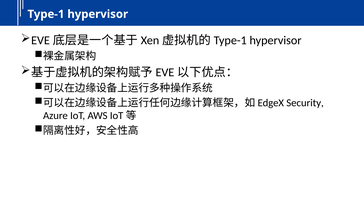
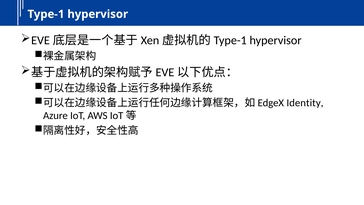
Security: Security -> Identity
